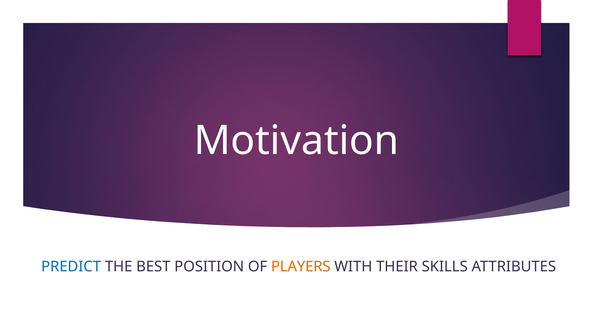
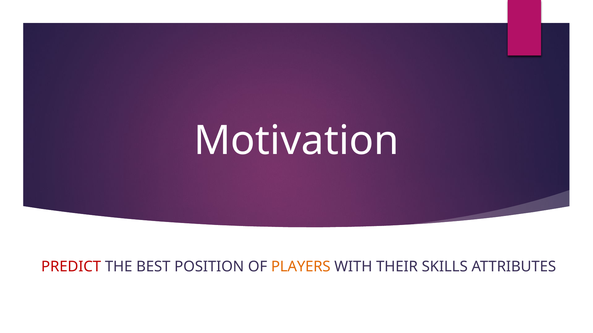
PREDICT colour: blue -> red
